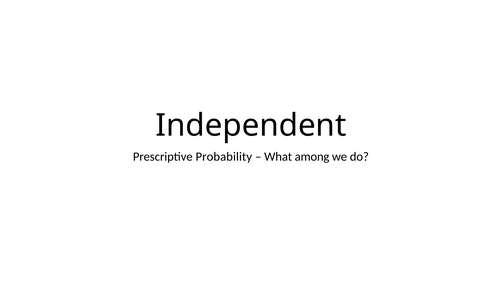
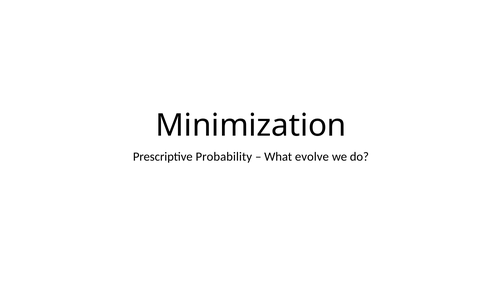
Independent: Independent -> Minimization
among: among -> evolve
